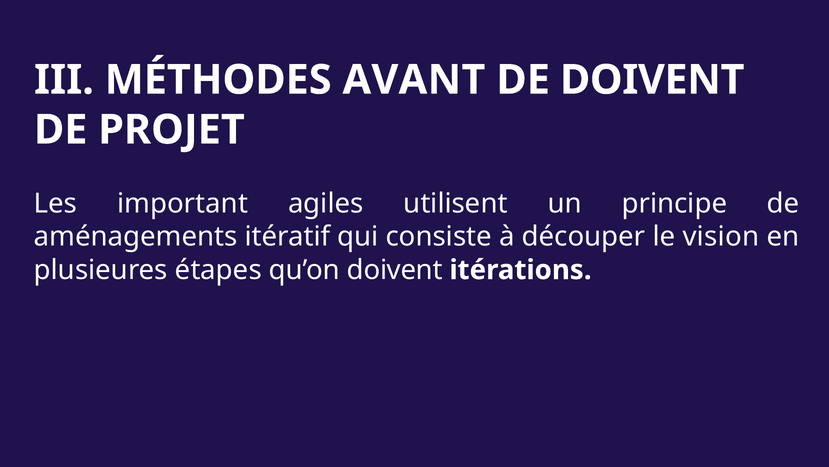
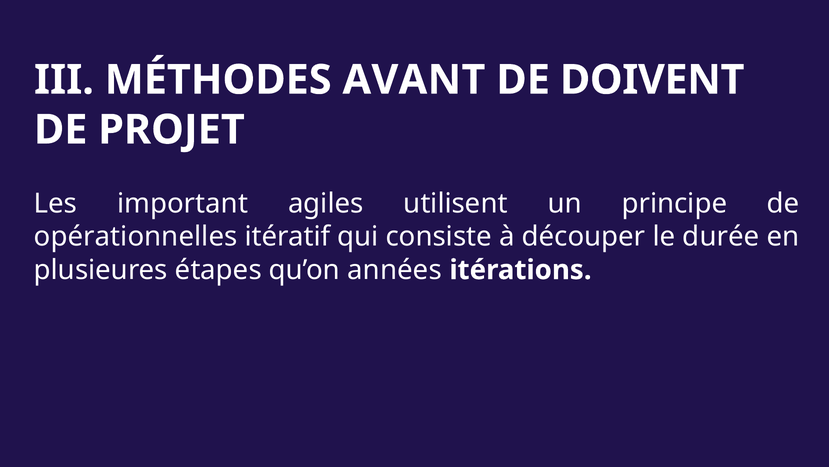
aménagements: aménagements -> opérationnelles
vision: vision -> durée
qu’on doivent: doivent -> années
